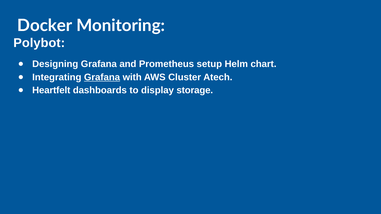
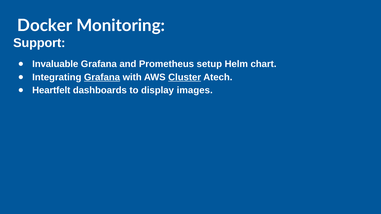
Polybot: Polybot -> Support
Designing: Designing -> Invaluable
Cluster underline: none -> present
storage: storage -> images
